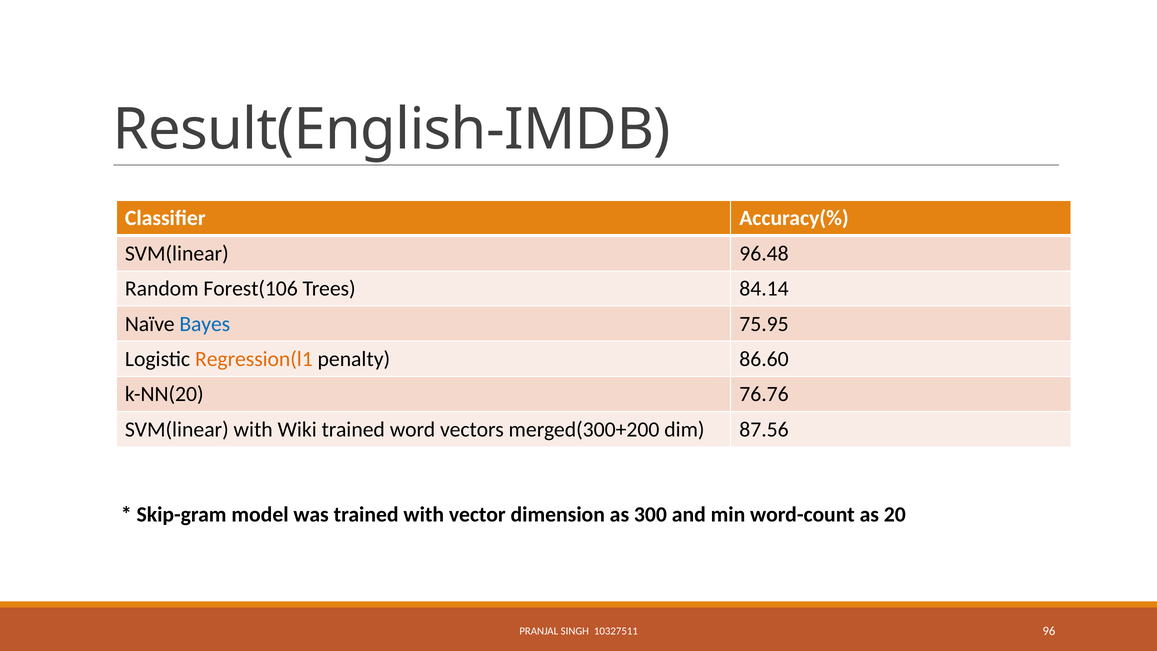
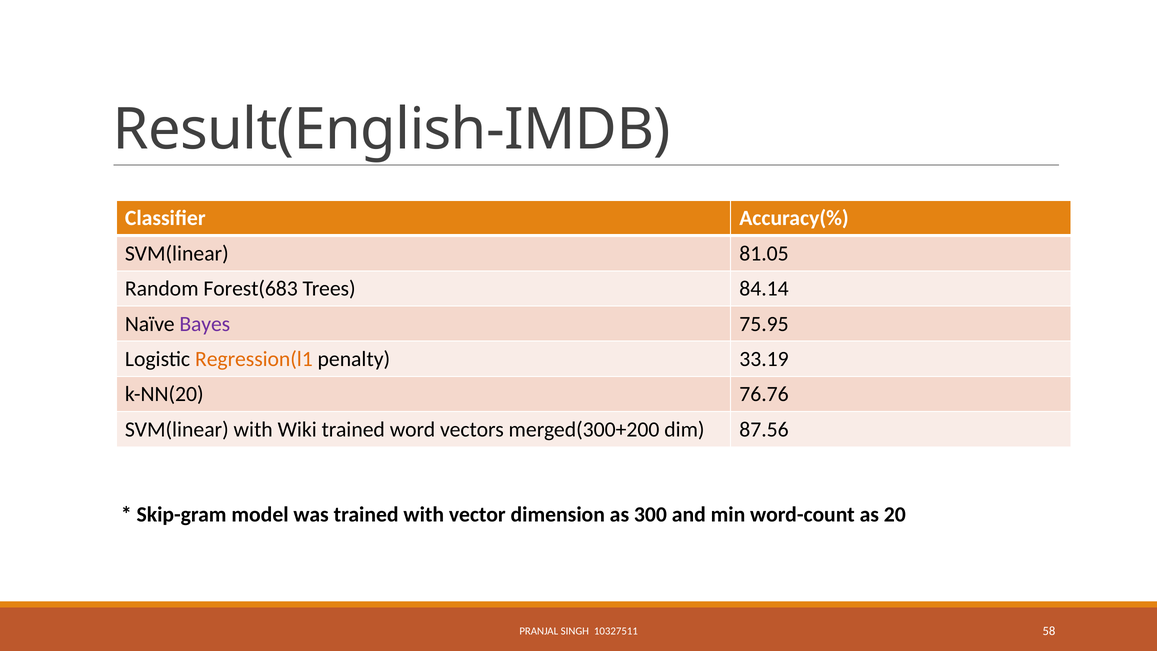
96.48: 96.48 -> 81.05
Forest(106: Forest(106 -> Forest(683
Bayes colour: blue -> purple
86.60: 86.60 -> 33.19
96: 96 -> 58
